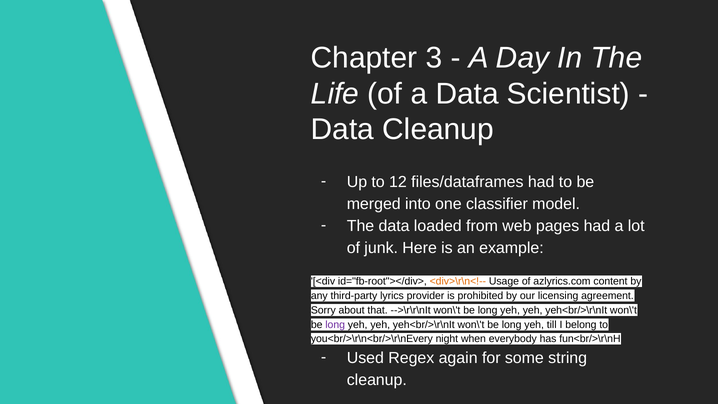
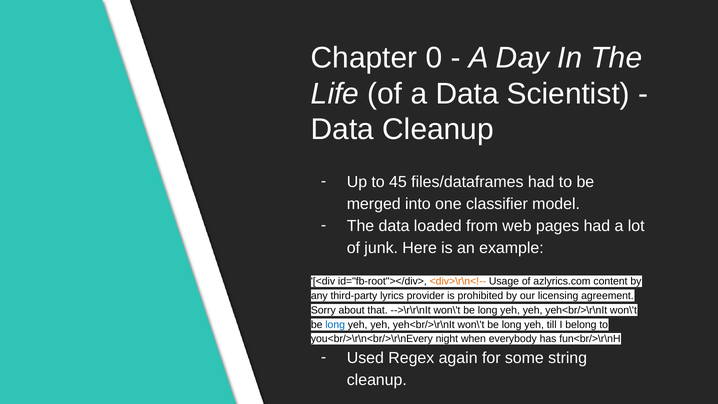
3: 3 -> 0
12: 12 -> 45
long at (335, 324) colour: purple -> blue
